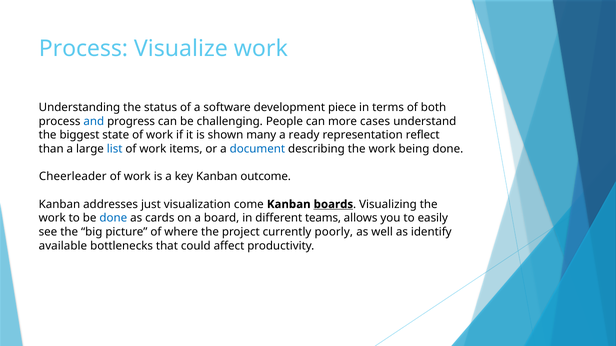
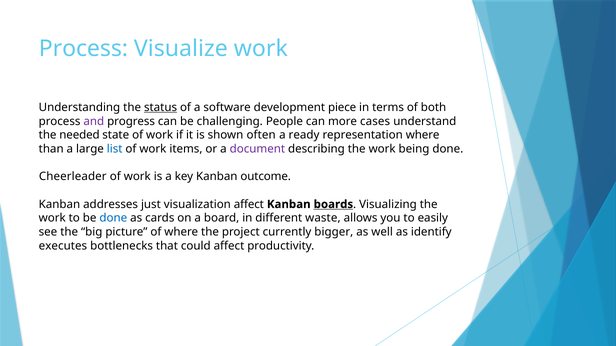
status underline: none -> present
and colour: blue -> purple
biggest: biggest -> needed
many: many -> often
representation reflect: reflect -> where
document colour: blue -> purple
visualization come: come -> affect
teams: teams -> waste
poorly: poorly -> bigger
available: available -> executes
